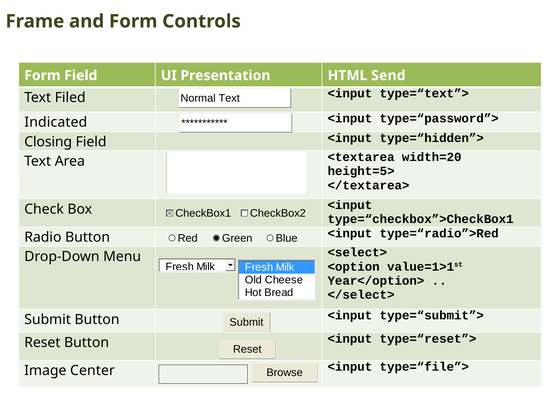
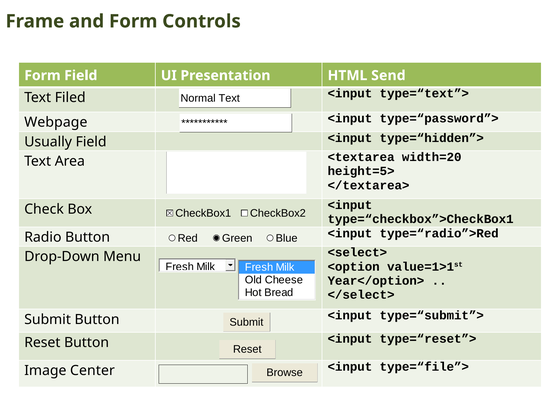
Indicated: Indicated -> Webpage
Closing: Closing -> Usually
